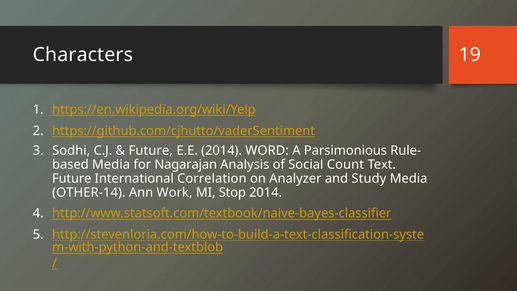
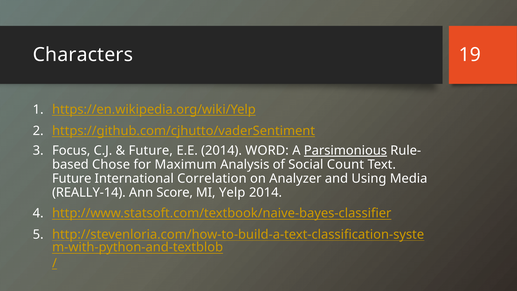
Sodhi: Sodhi -> Focus
Parsimonious underline: none -> present
Media at (111, 164): Media -> Chose
Nagarajan: Nagarajan -> Maximum
Study: Study -> Using
OTHER-14: OTHER-14 -> REALLY-14
Work: Work -> Score
Stop: Stop -> Yelp
